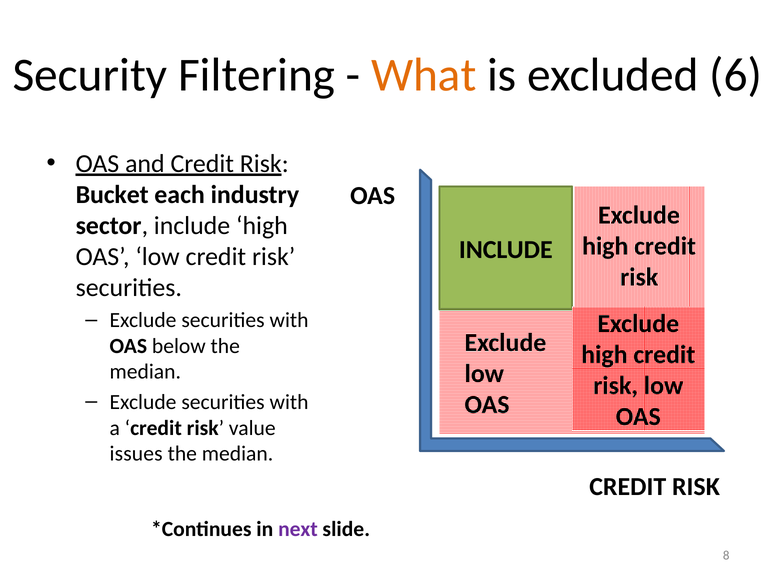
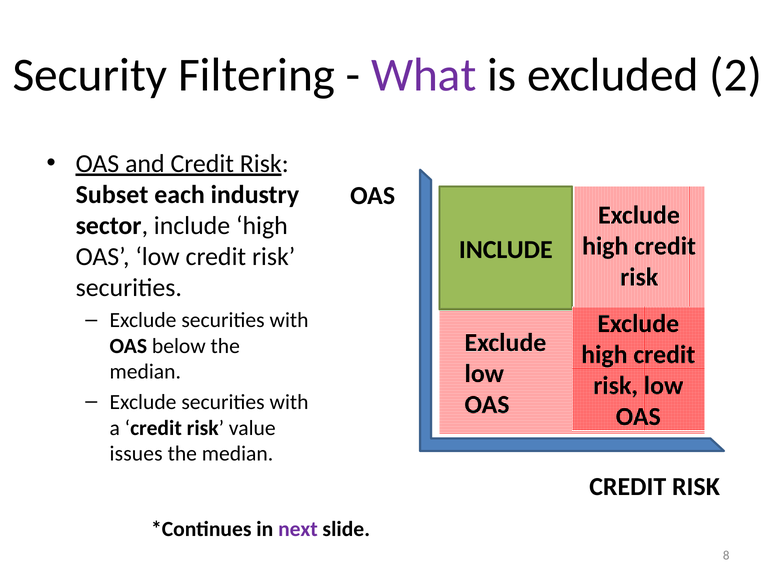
What colour: orange -> purple
6: 6 -> 2
Bucket: Bucket -> Subset
